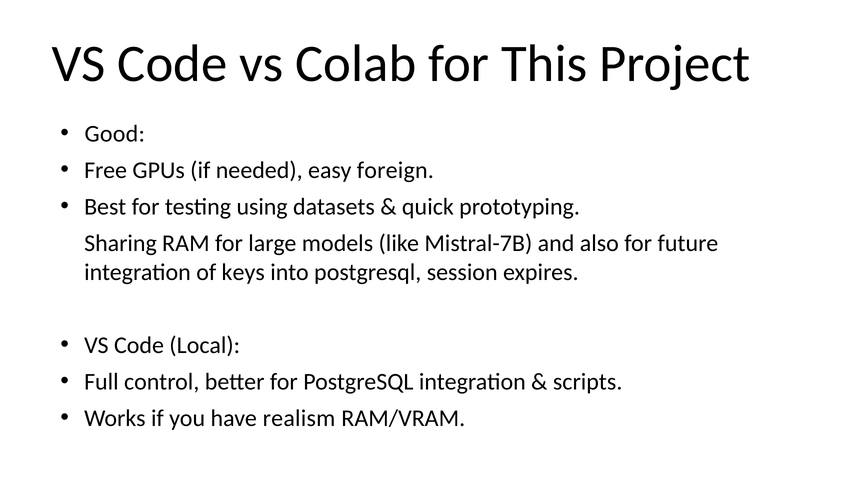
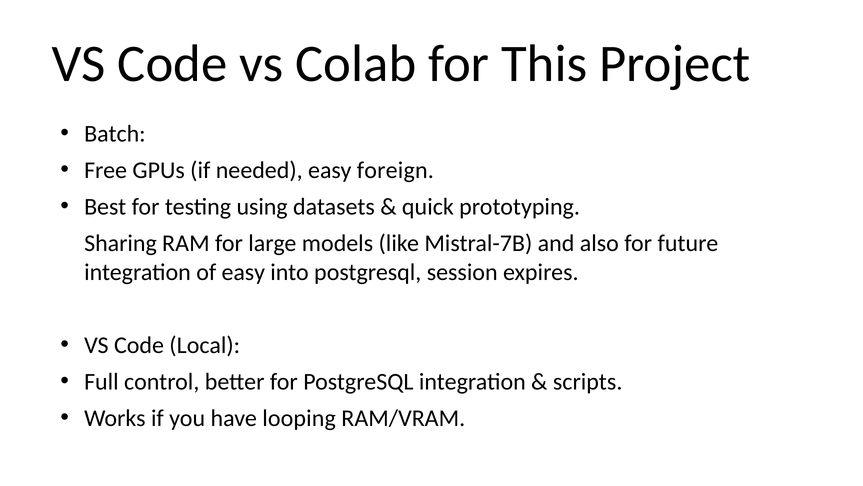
Good: Good -> Batch
of keys: keys -> easy
realism: realism -> looping
